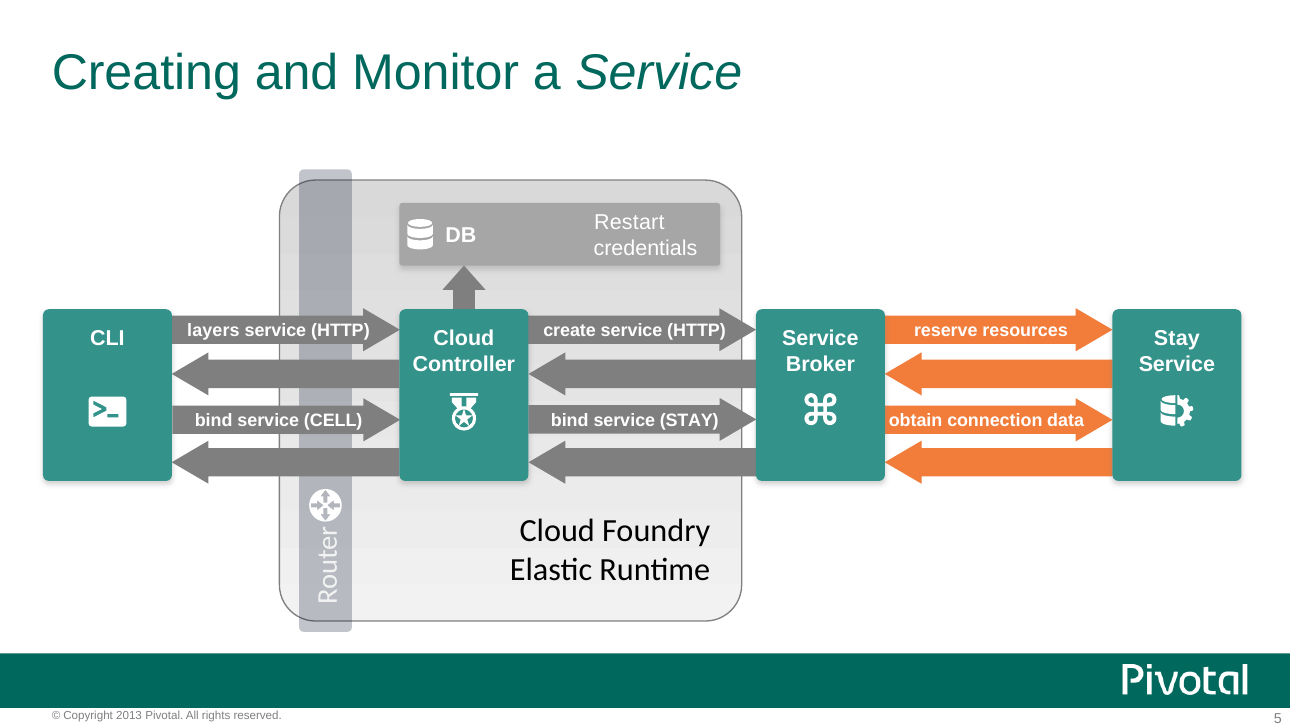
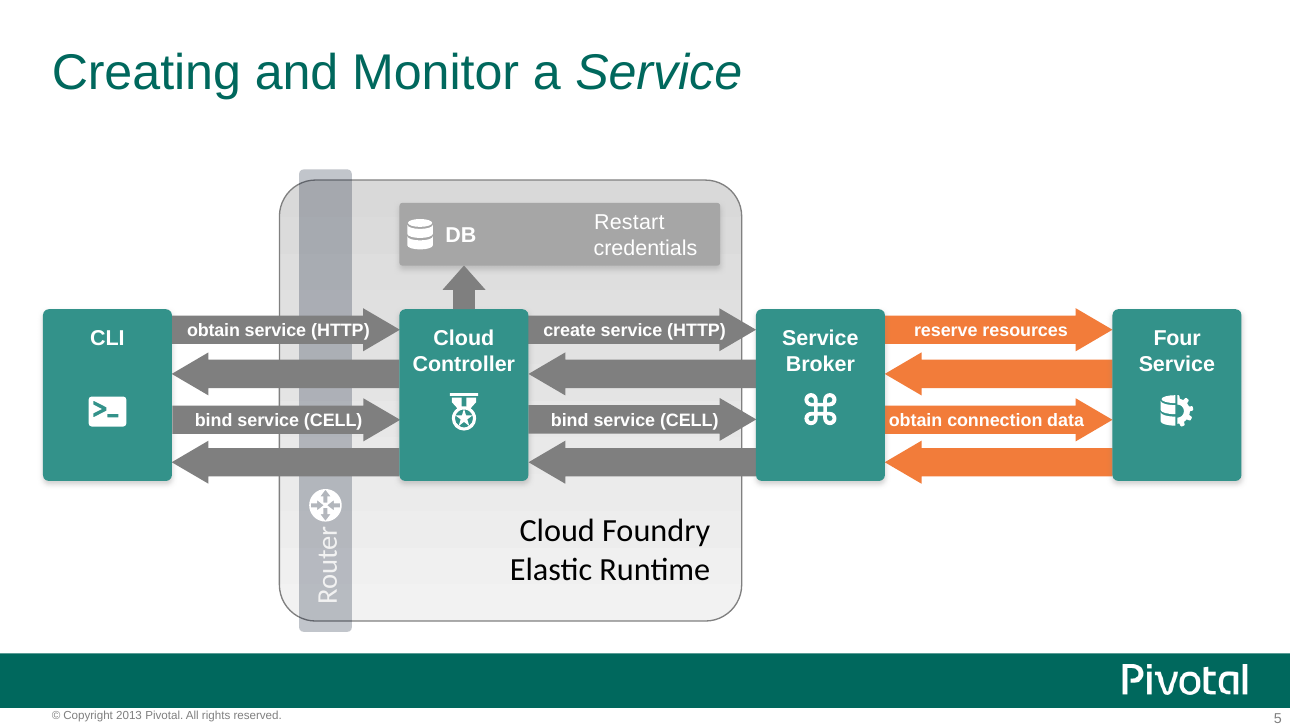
layers at (213, 331): layers -> obtain
Stay at (1177, 338): Stay -> Four
STAY at (689, 420): STAY -> CELL
